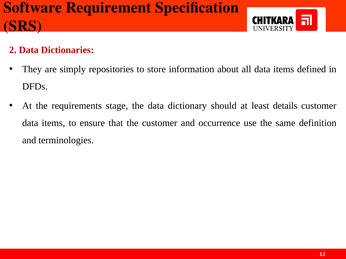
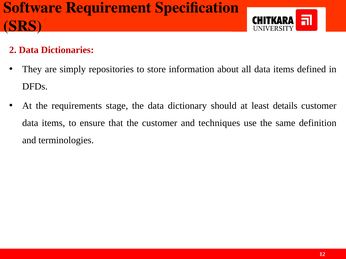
occurrence: occurrence -> techniques
